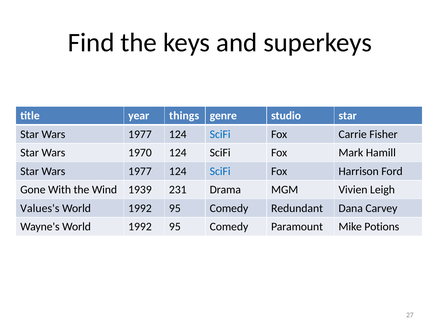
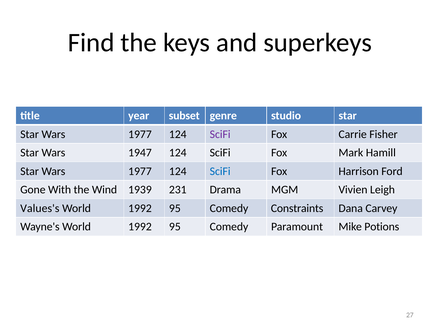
things: things -> subset
SciFi at (220, 134) colour: blue -> purple
1970: 1970 -> 1947
Redundant: Redundant -> Constraints
